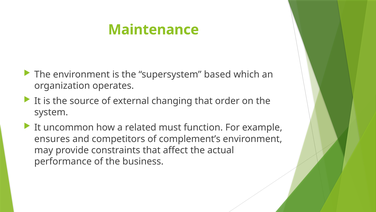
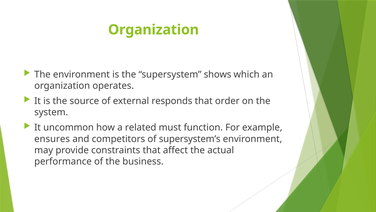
Maintenance at (153, 30): Maintenance -> Organization
based: based -> shows
changing: changing -> responds
complement’s: complement’s -> supersystem’s
